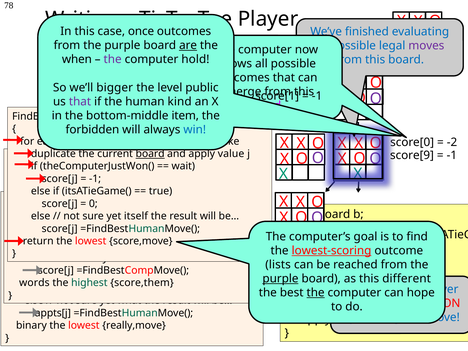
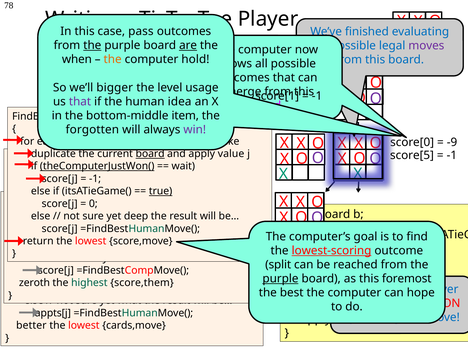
once: once -> pass
the at (92, 45) underline: none -> present
the at (113, 59) colour: purple -> orange
public: public -> usage
kind: kind -> idea
forbidden: forbidden -> forgotten
win colour: blue -> purple
-2: -2 -> -9
score[9: score[9 -> score[5
theComputerJustWon( at (97, 166) underline: none -> present
true at (161, 191) underline: none -> present
itself: itself -> deep
lists: lists -> split
different: different -> foremost
words: words -> zeroth
the at (316, 293) underline: present -> none
binary: binary -> better
really,move: really,move -> cards,move
